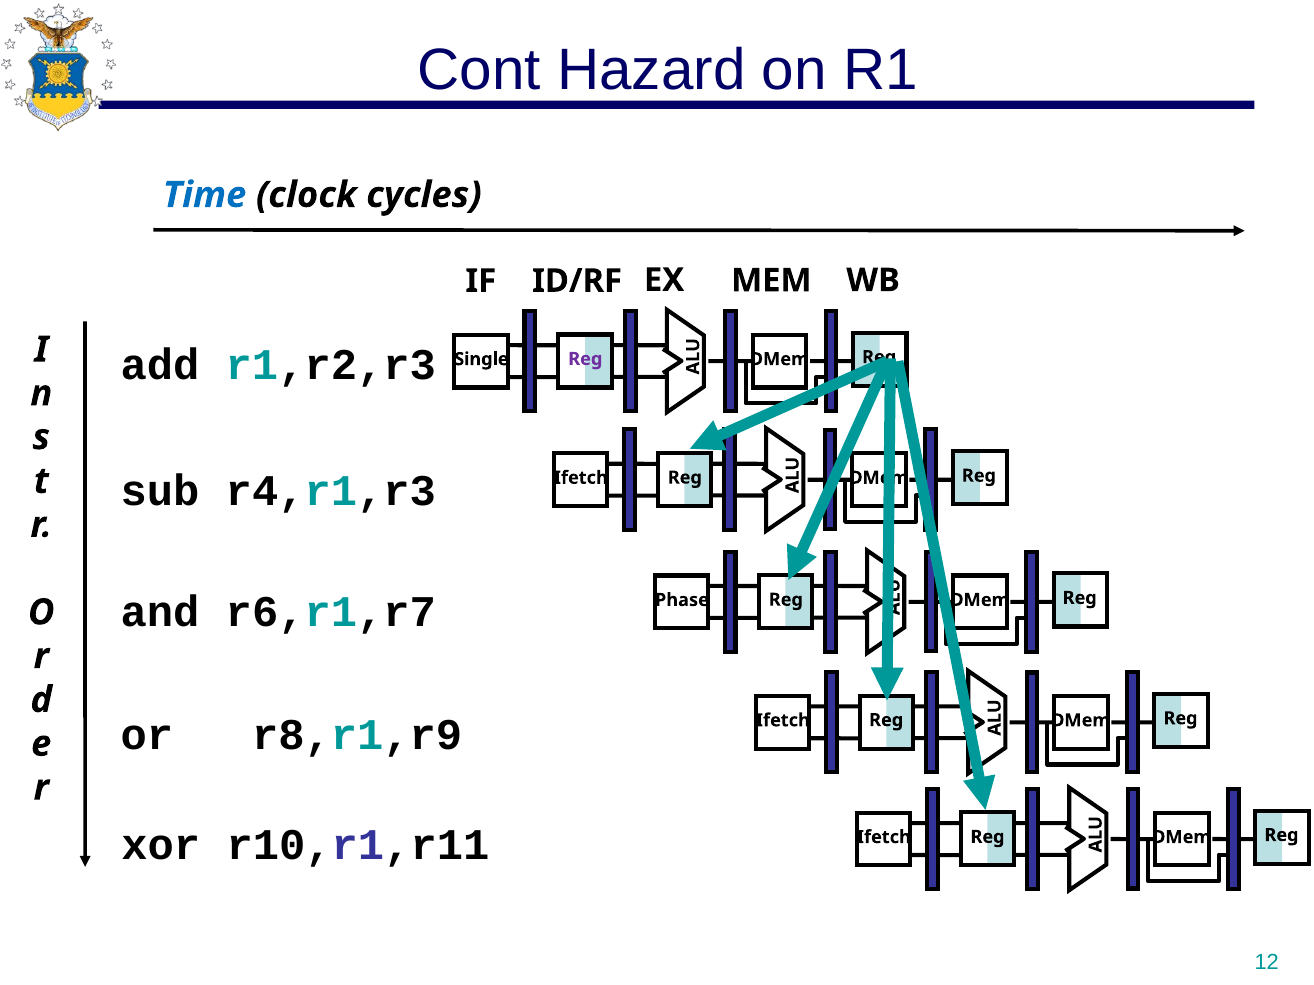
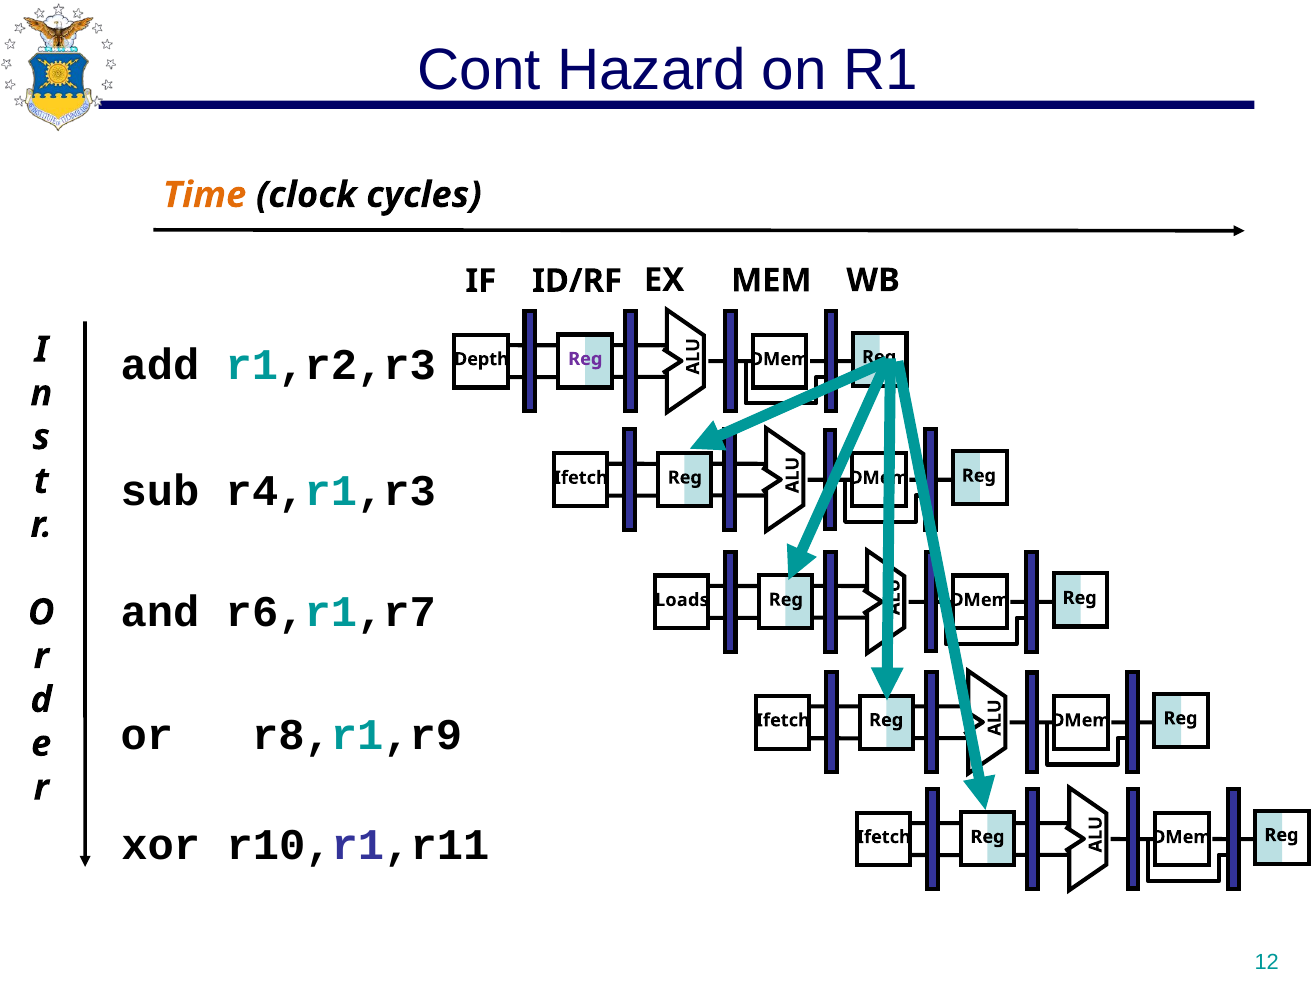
Time colour: blue -> orange
Single: Single -> Depth
Phase: Phase -> Loads
